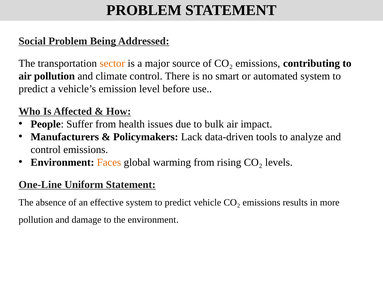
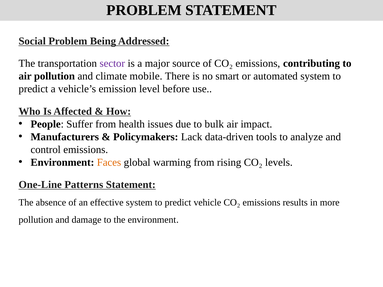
sector colour: orange -> purple
climate control: control -> mobile
Uniform: Uniform -> Patterns
